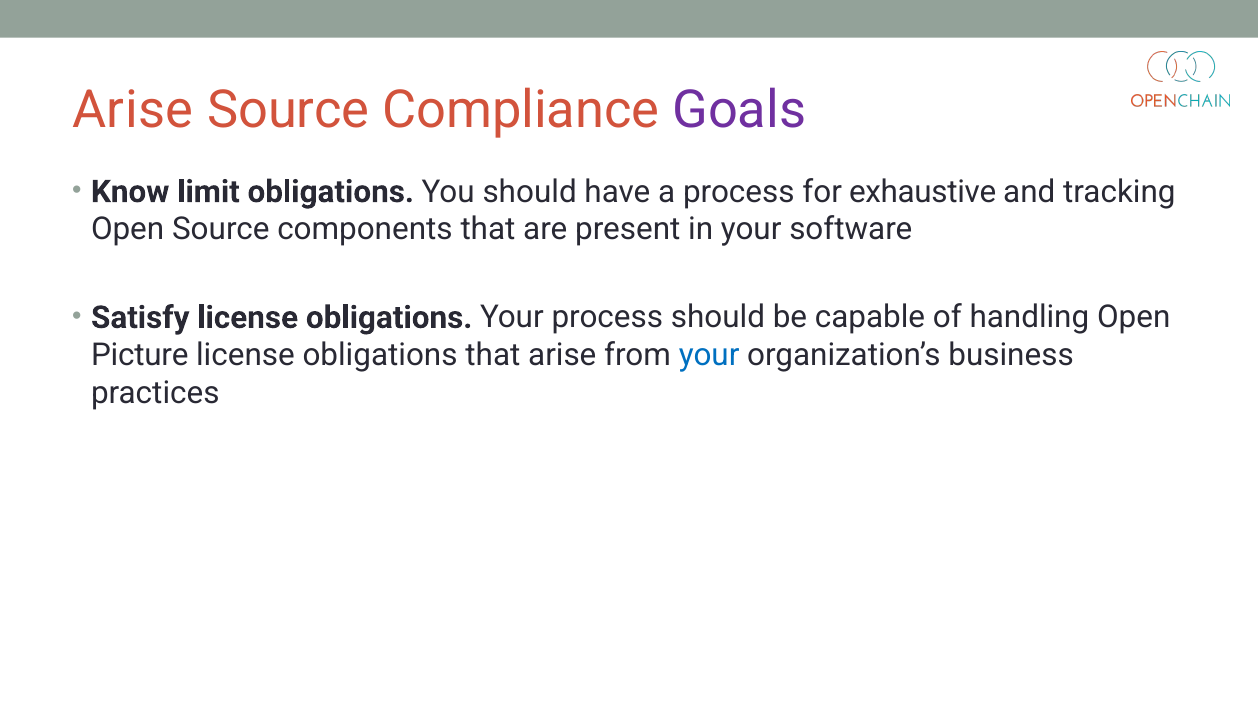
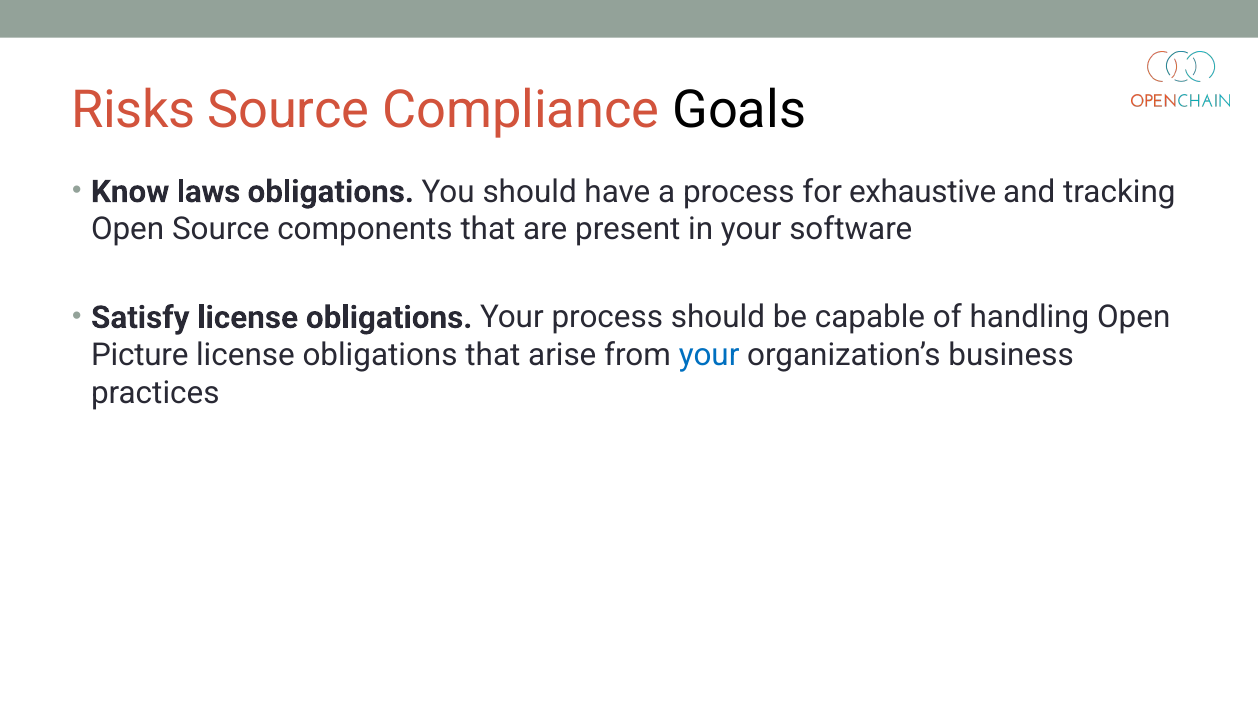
Arise at (133, 110): Arise -> Risks
Goals colour: purple -> black
limit: limit -> laws
